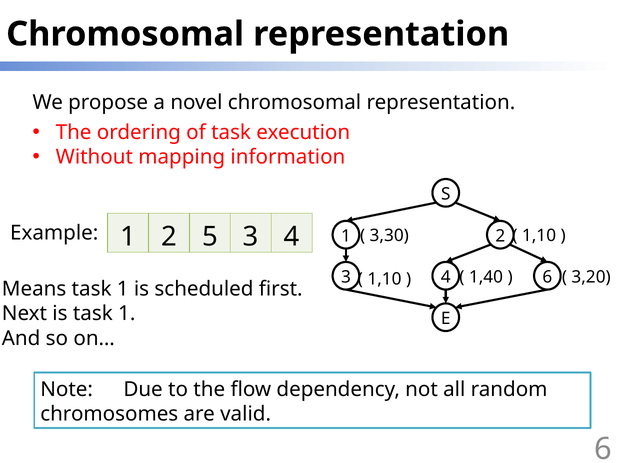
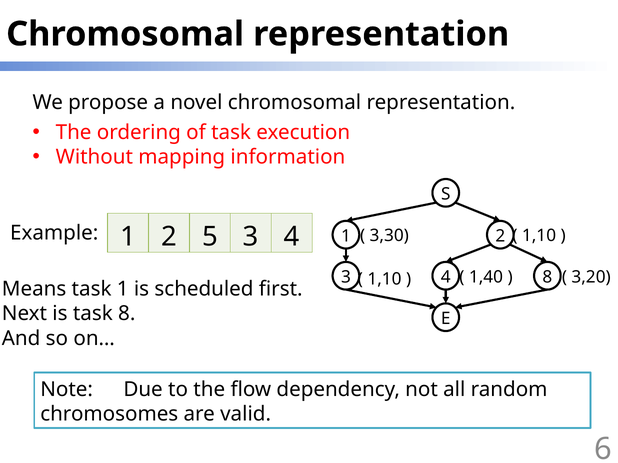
4 6: 6 -> 8
is task 1: 1 -> 8
